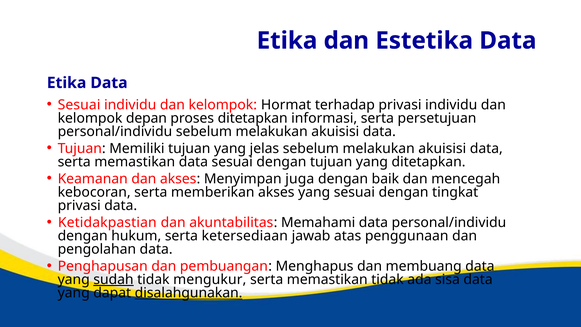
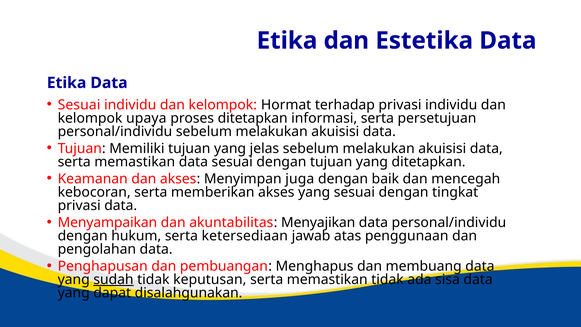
depan: depan -> upaya
Ketidakpastian: Ketidakpastian -> Menyampaikan
Memahami: Memahami -> Menyajikan
mengukur: mengukur -> keputusan
disalahgunakan underline: present -> none
